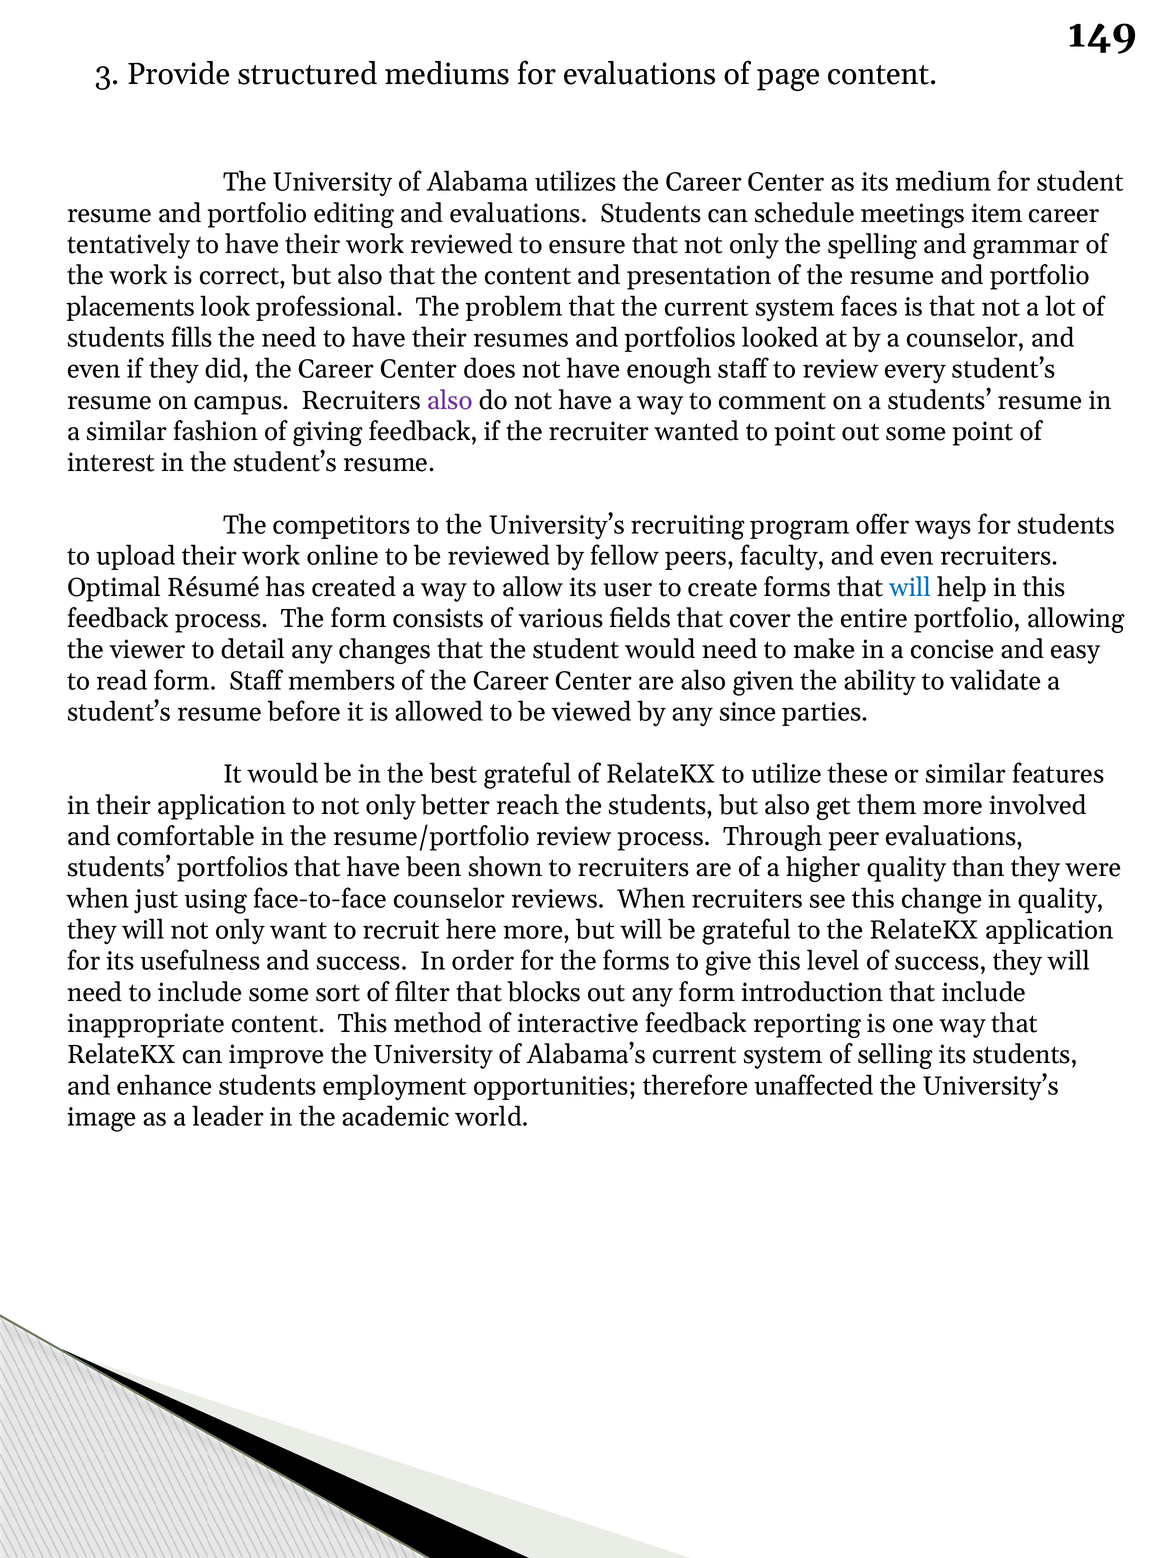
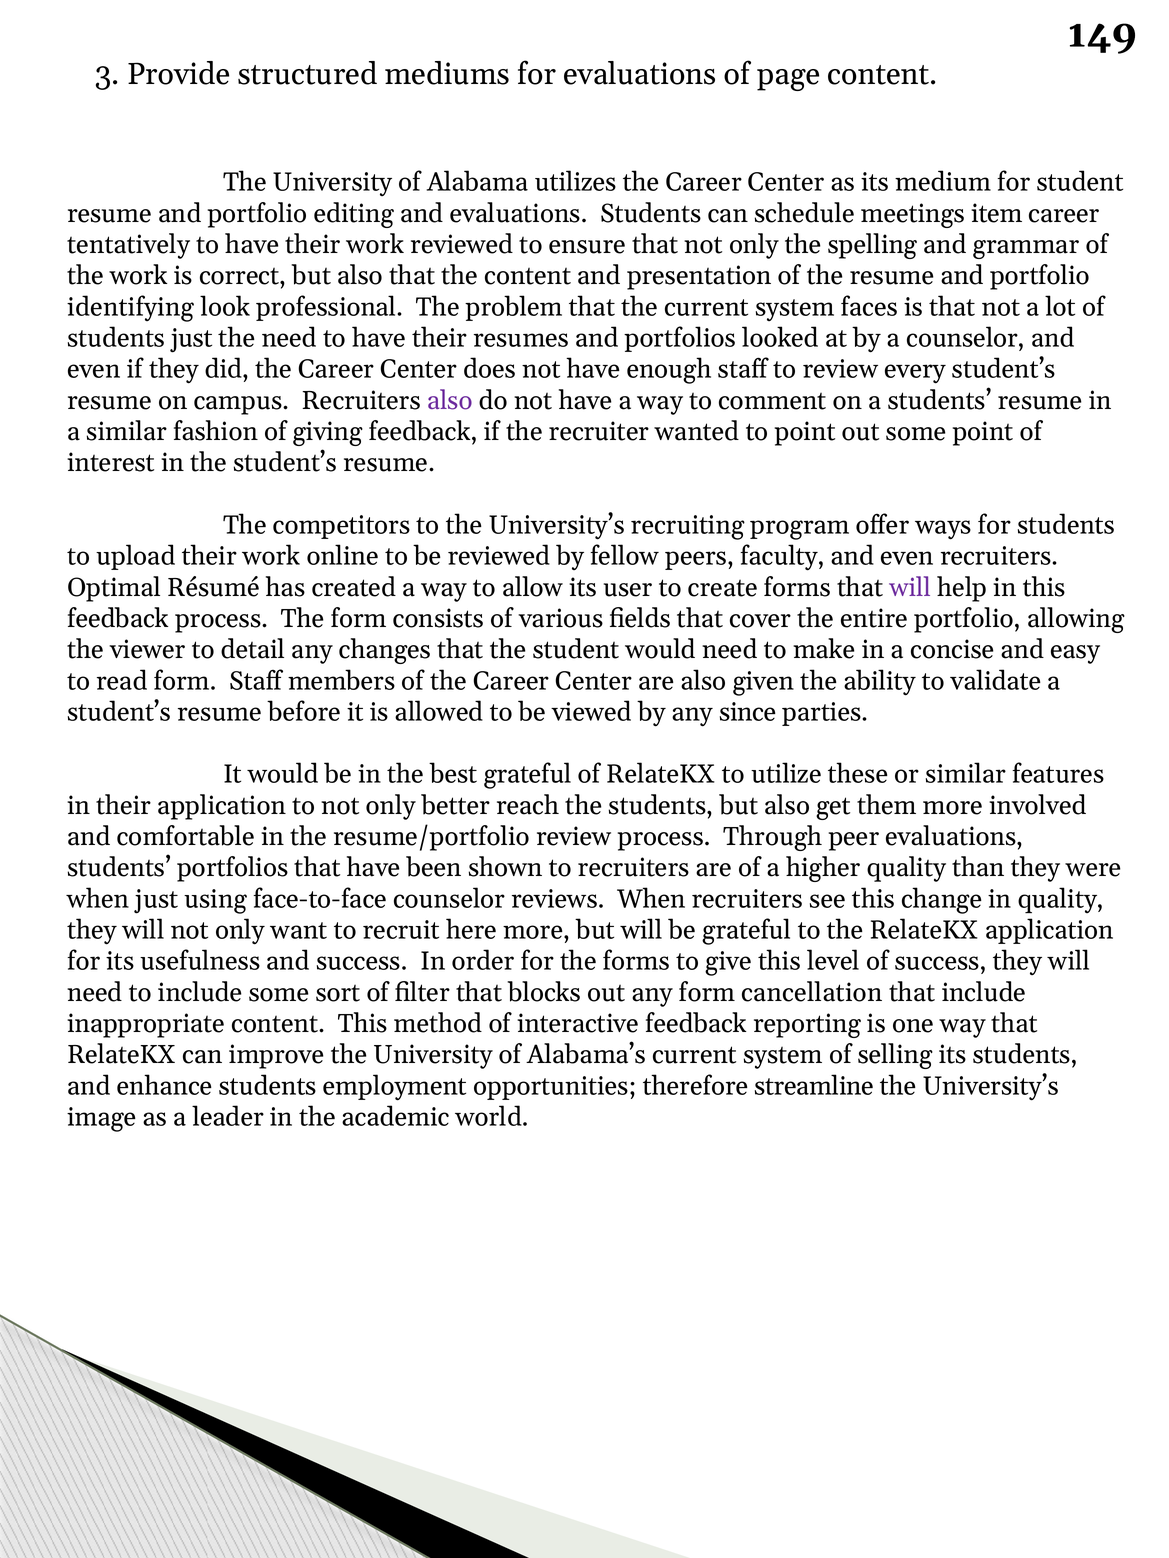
placements: placements -> identifying
students fills: fills -> just
will at (910, 588) colour: blue -> purple
introduction: introduction -> cancellation
unaffected: unaffected -> streamline
